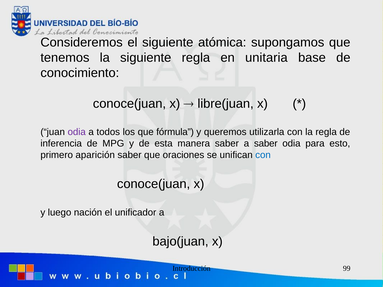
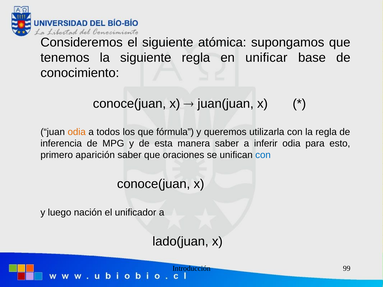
unitaria: unitaria -> unificar
libre(juan: libre(juan -> juan(juan
odia at (77, 132) colour: purple -> orange
a saber: saber -> inferir
bajo(juan: bajo(juan -> lado(juan
